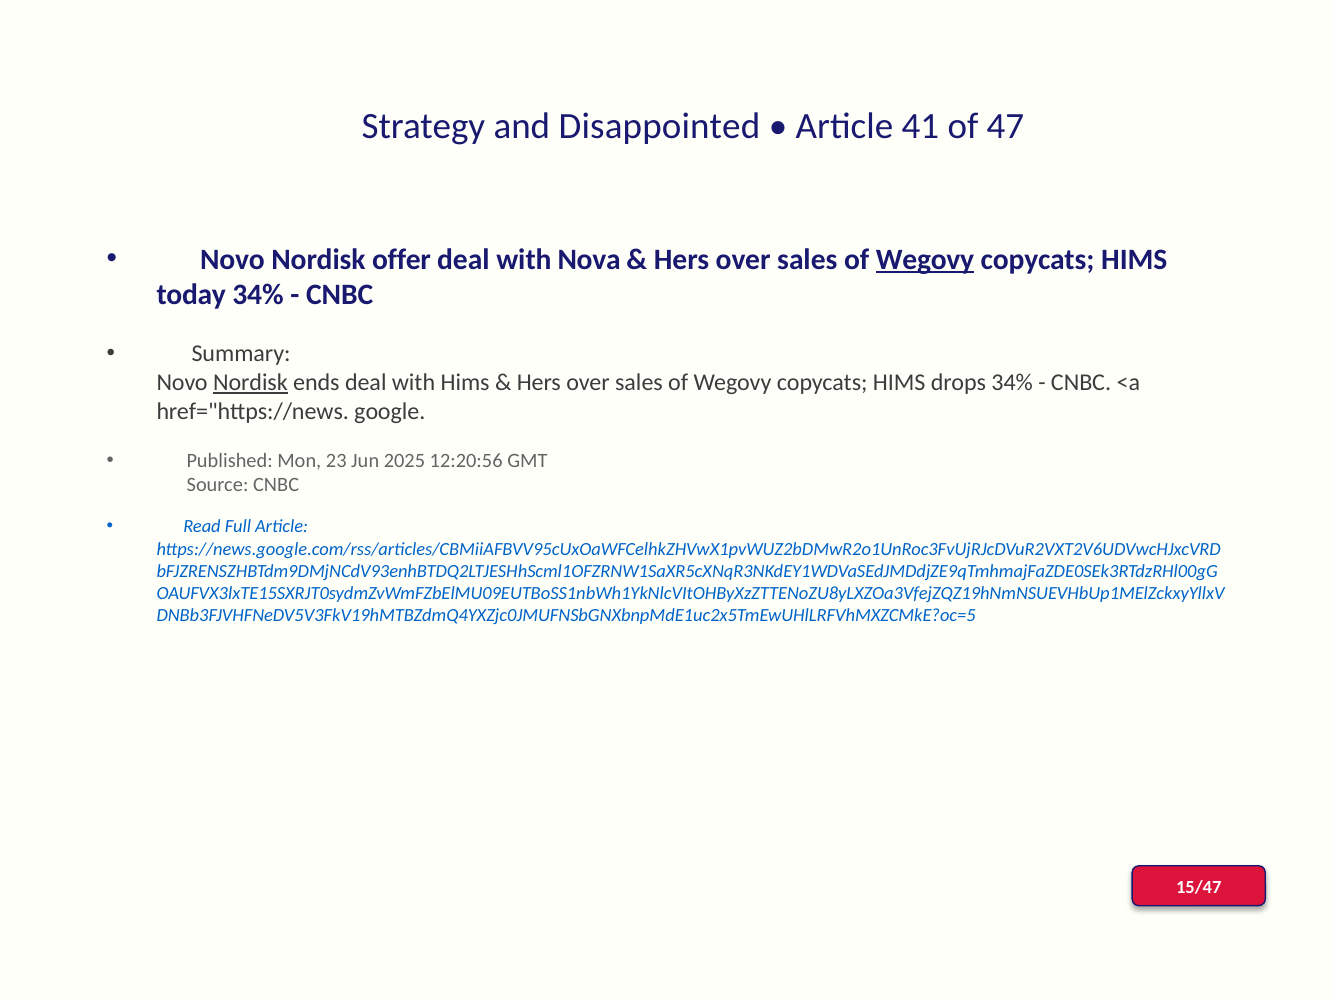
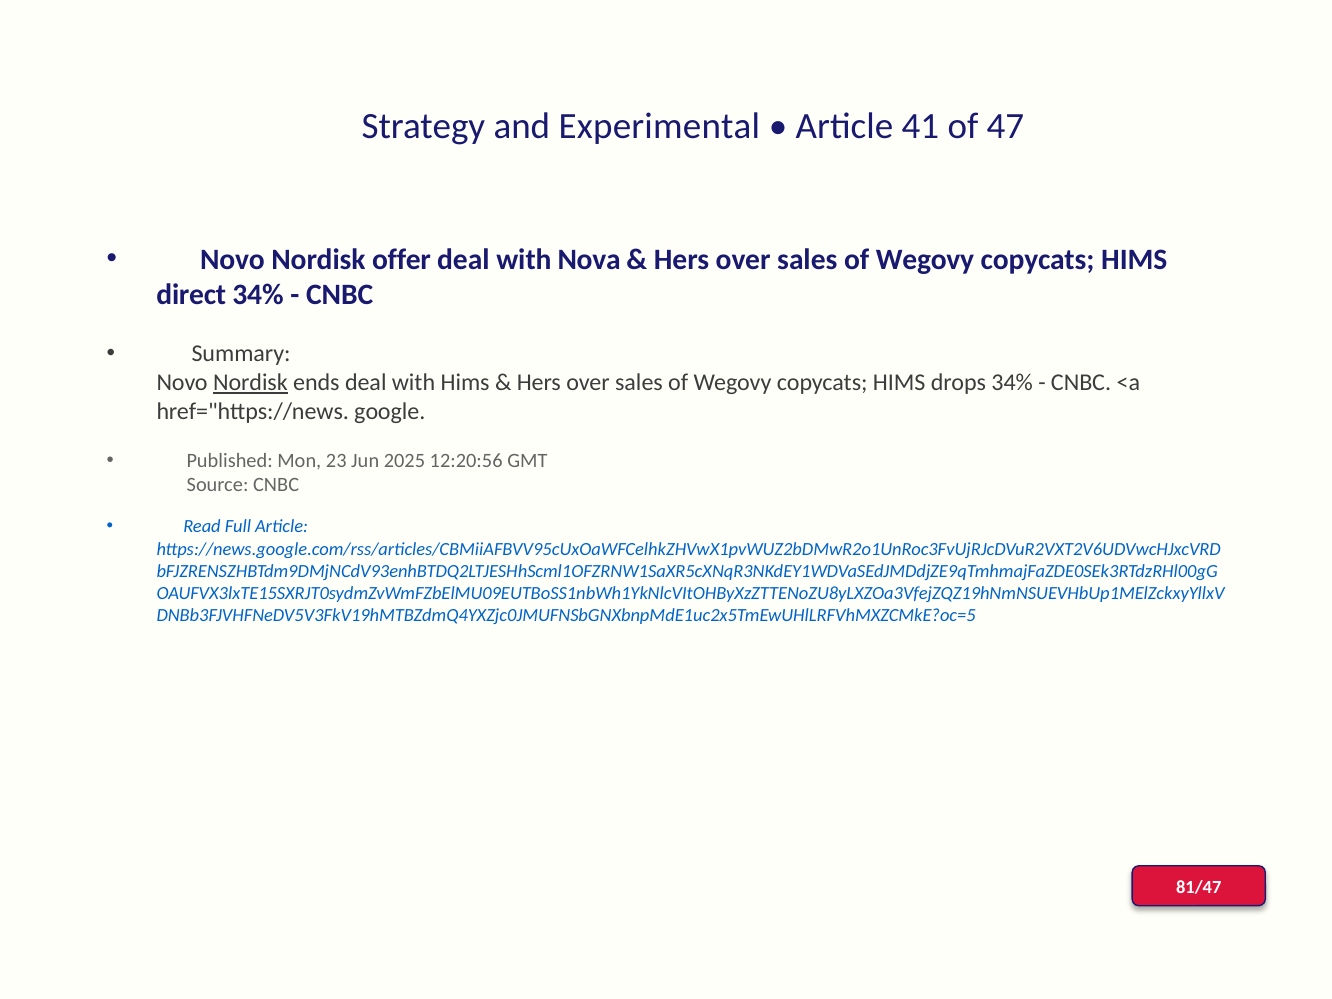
Disappointed: Disappointed -> Experimental
Wegovy at (925, 260) underline: present -> none
today: today -> direct
15/47: 15/47 -> 81/47
